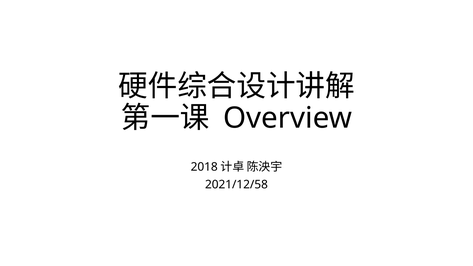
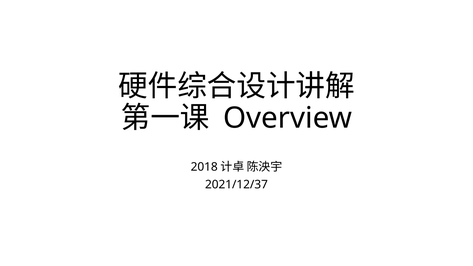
2021/12/58: 2021/12/58 -> 2021/12/37
